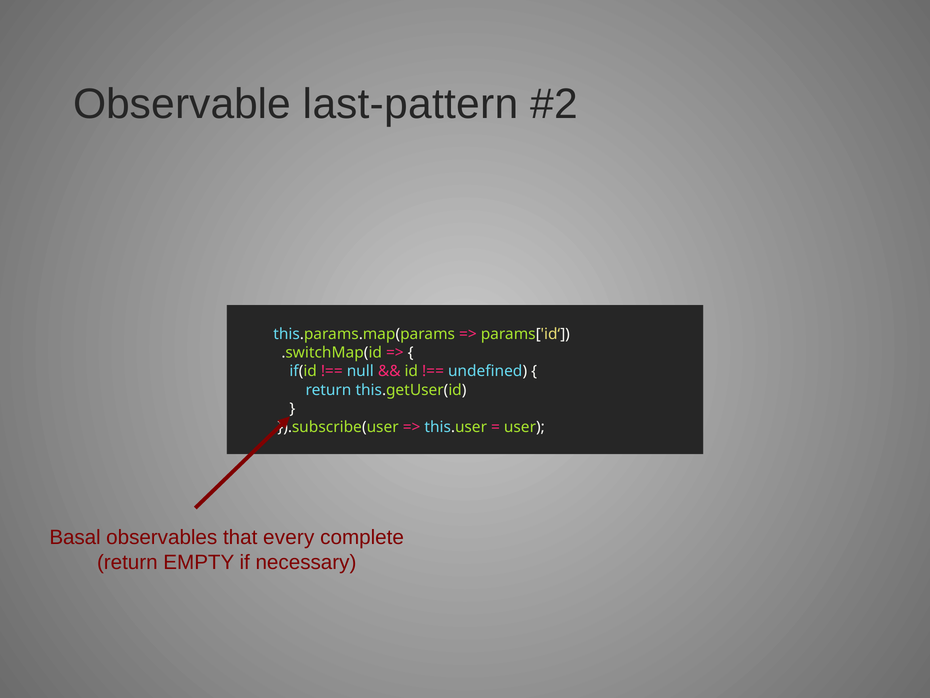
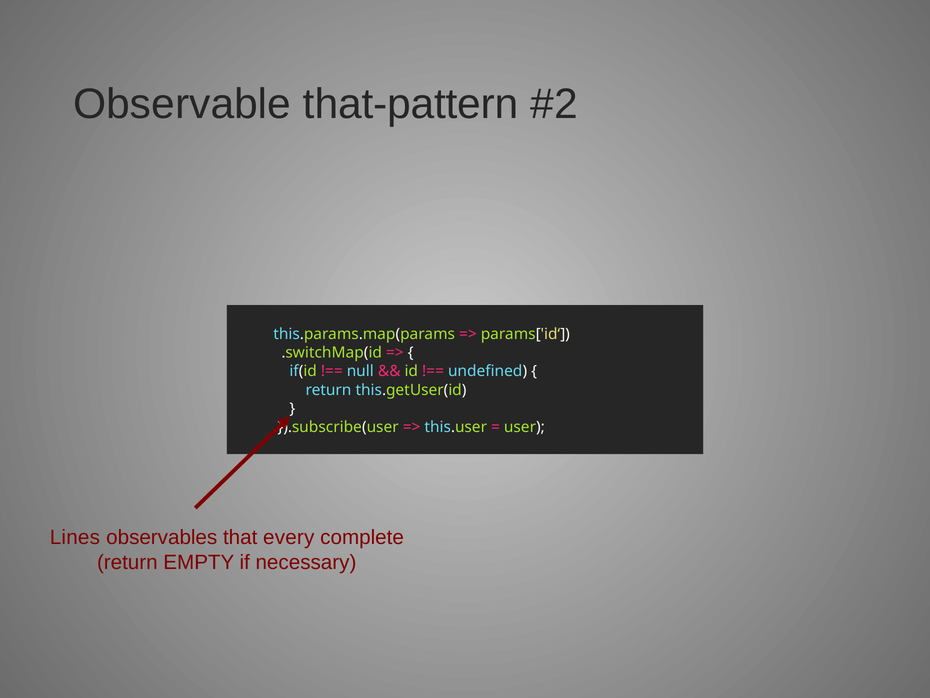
last-pattern: last-pattern -> that-pattern
Basal: Basal -> Lines
